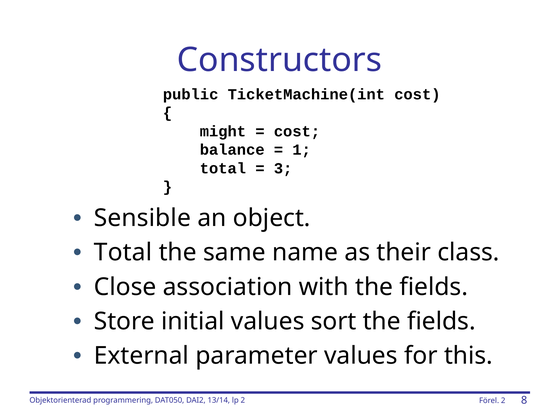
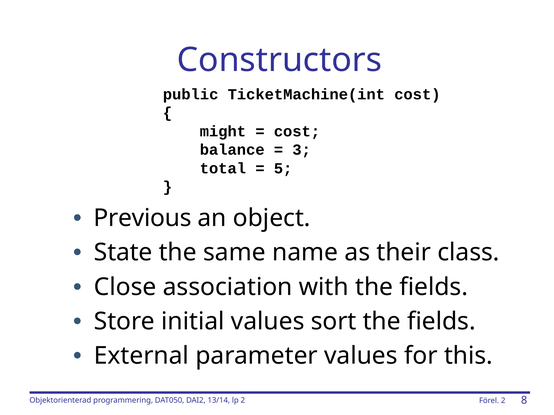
1: 1 -> 3
3: 3 -> 5
Sensible: Sensible -> Previous
Total at (123, 253): Total -> State
